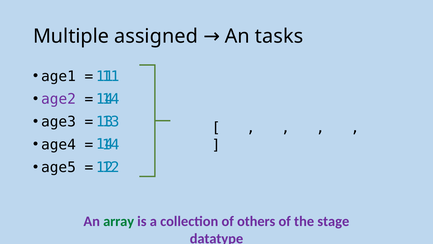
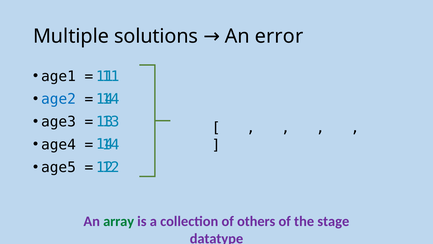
assigned: assigned -> solutions
tasks: tasks -> error
age2 colour: purple -> blue
